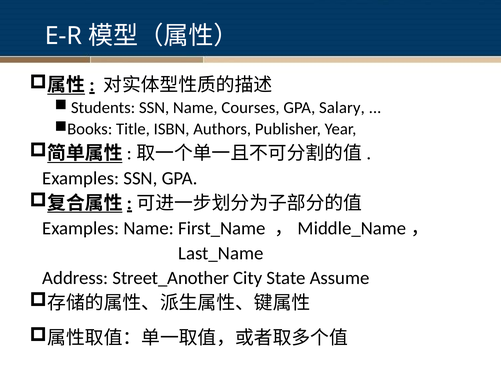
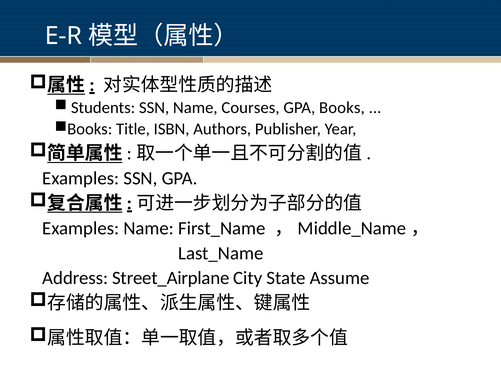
GPA Salary: Salary -> Books
Street_Another: Street_Another -> Street_Airplane
